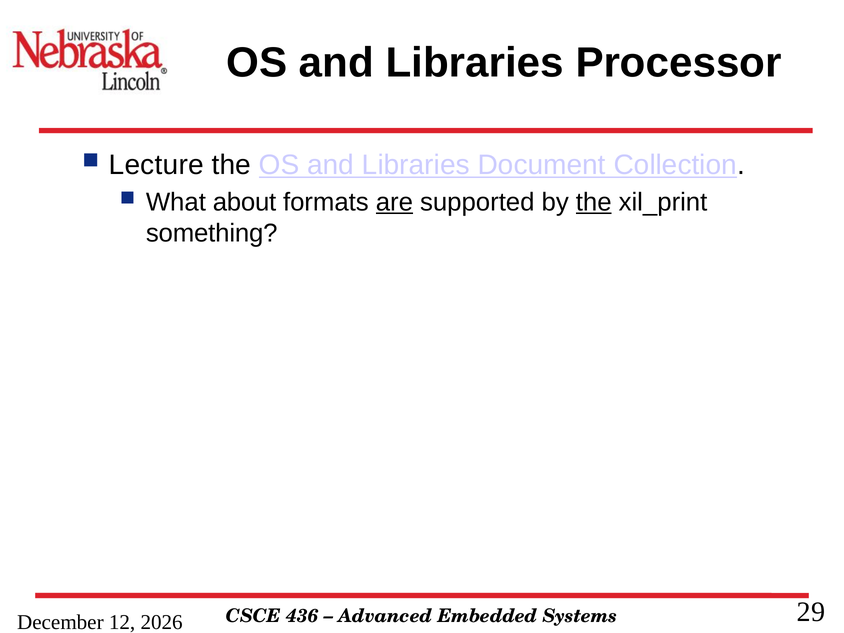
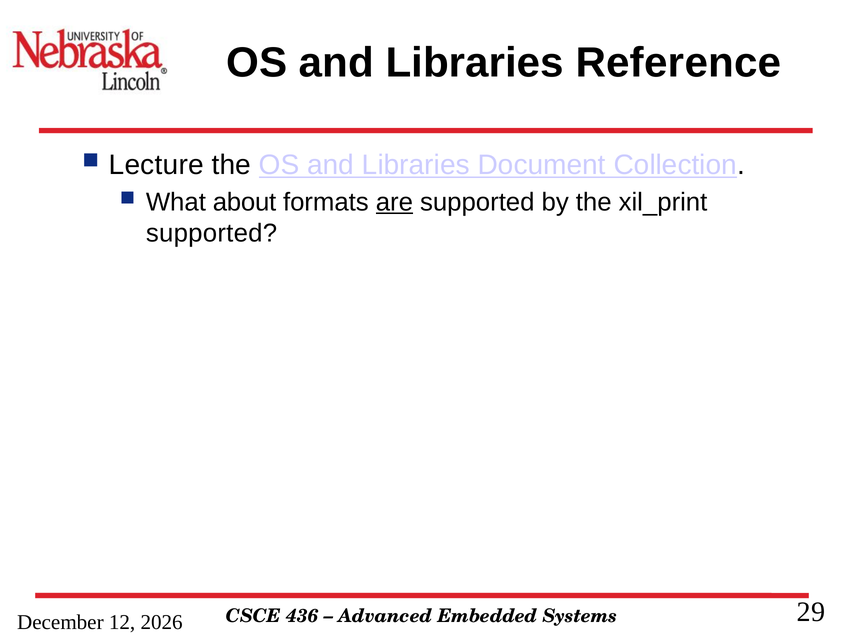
Processor: Processor -> Reference
the at (594, 202) underline: present -> none
something at (212, 233): something -> supported
